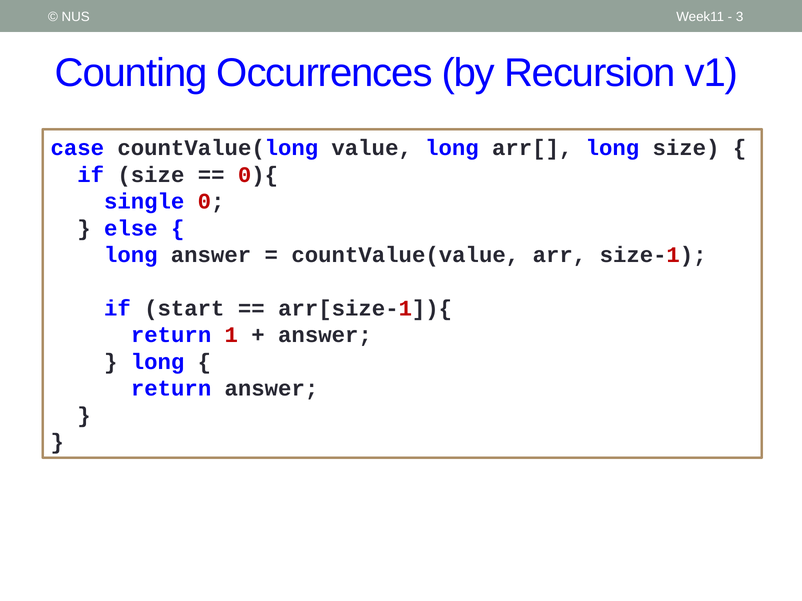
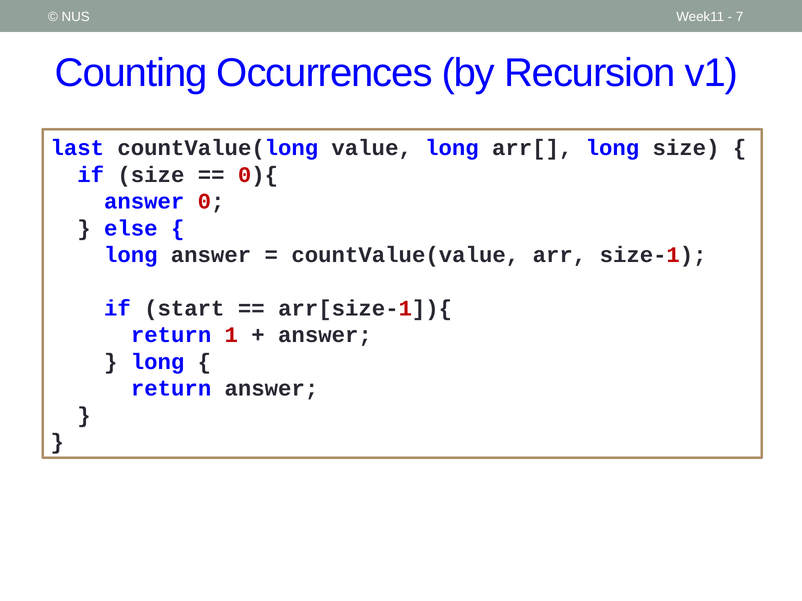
3: 3 -> 7
case: case -> last
single at (144, 202): single -> answer
